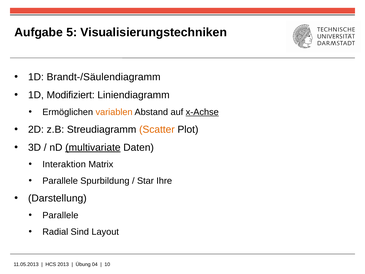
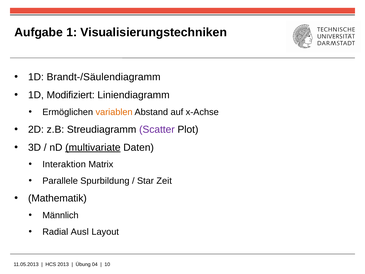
5: 5 -> 1
x-Achse underline: present -> none
Scatter colour: orange -> purple
Ihre: Ihre -> Zeit
Darstellung: Darstellung -> Mathematik
Parallele at (60, 215): Parallele -> Männlich
Sind: Sind -> Ausl
